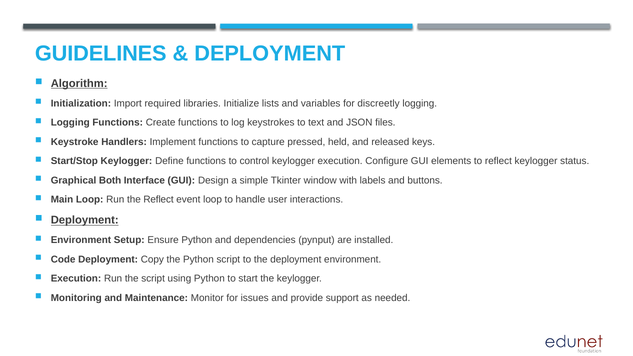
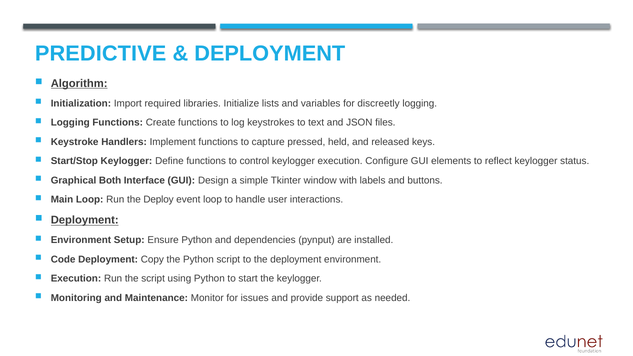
GUIDELINES: GUIDELINES -> PREDICTIVE
the Reflect: Reflect -> Deploy
